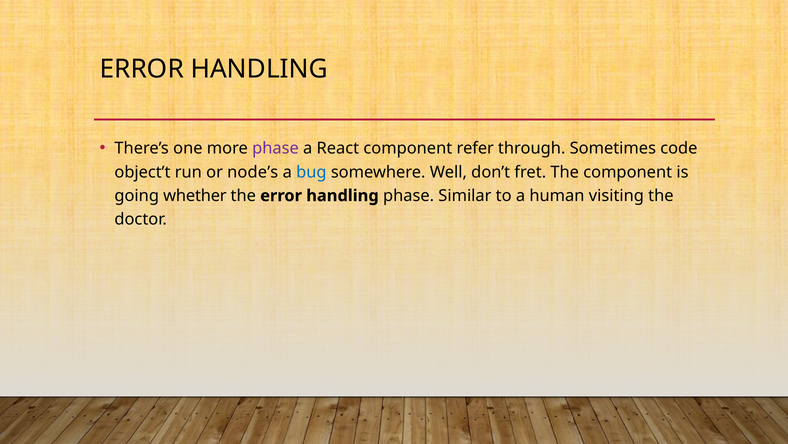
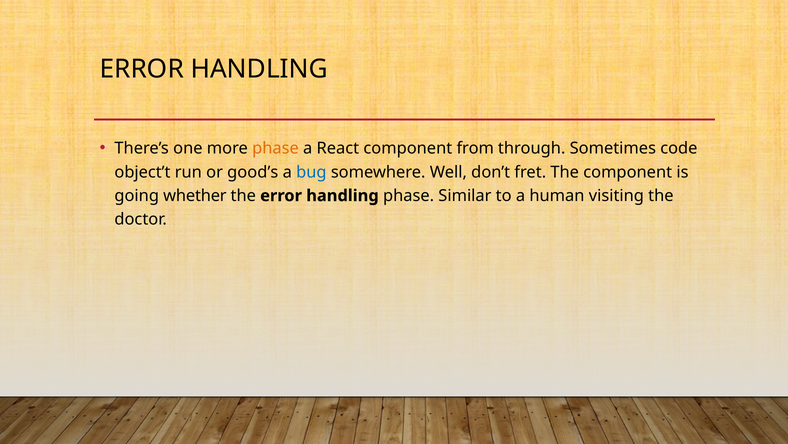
phase at (275, 148) colour: purple -> orange
refer: refer -> from
node’s: node’s -> good’s
